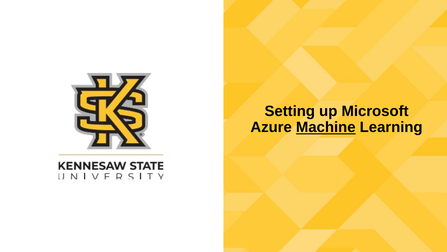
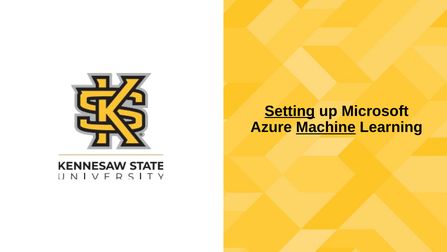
Setting underline: none -> present
